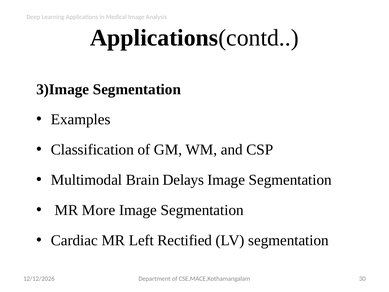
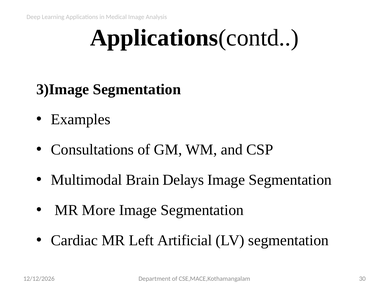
Classification: Classification -> Consultations
Rectified: Rectified -> Artificial
